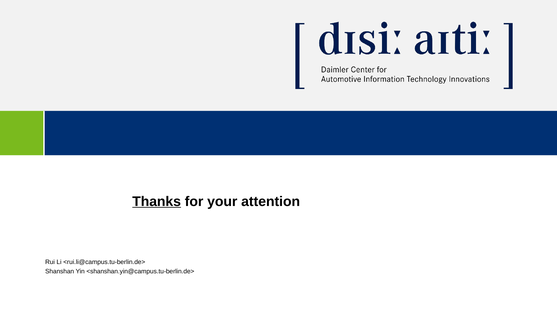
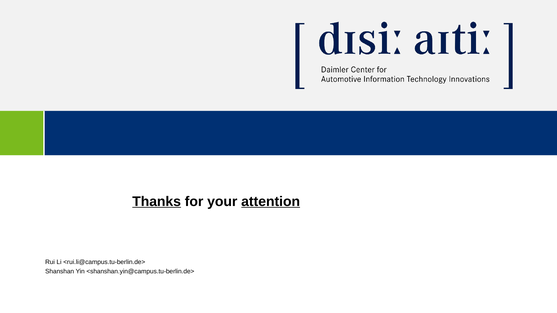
attention underline: none -> present
